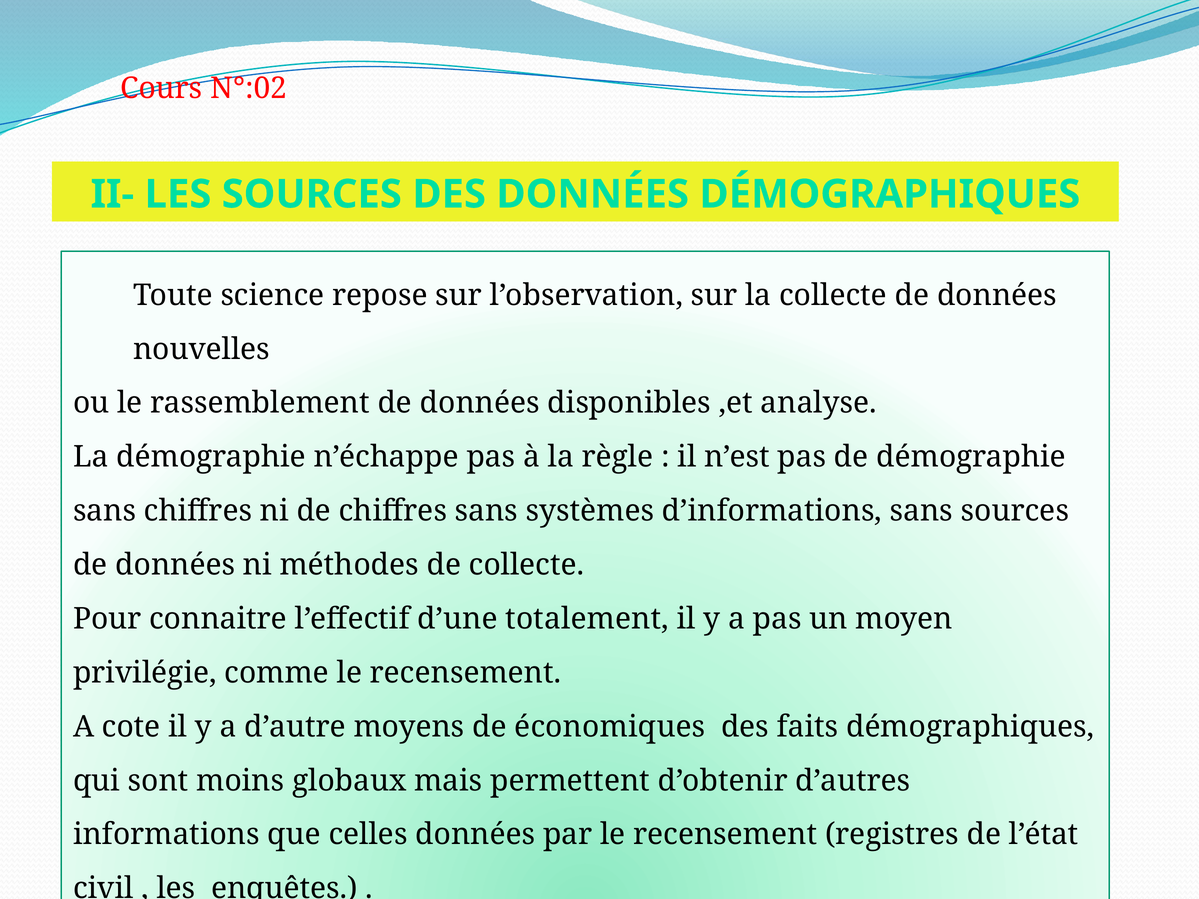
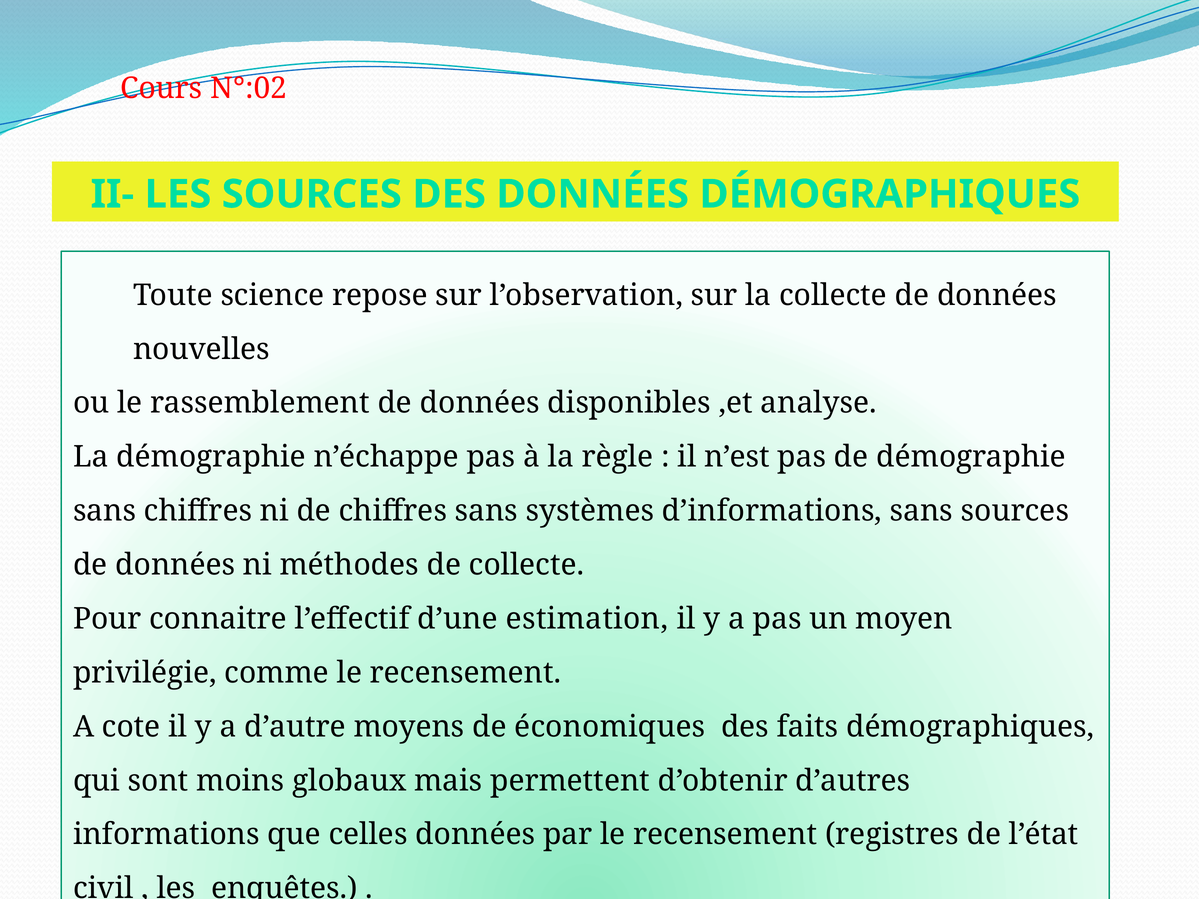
totalement: totalement -> estimation
